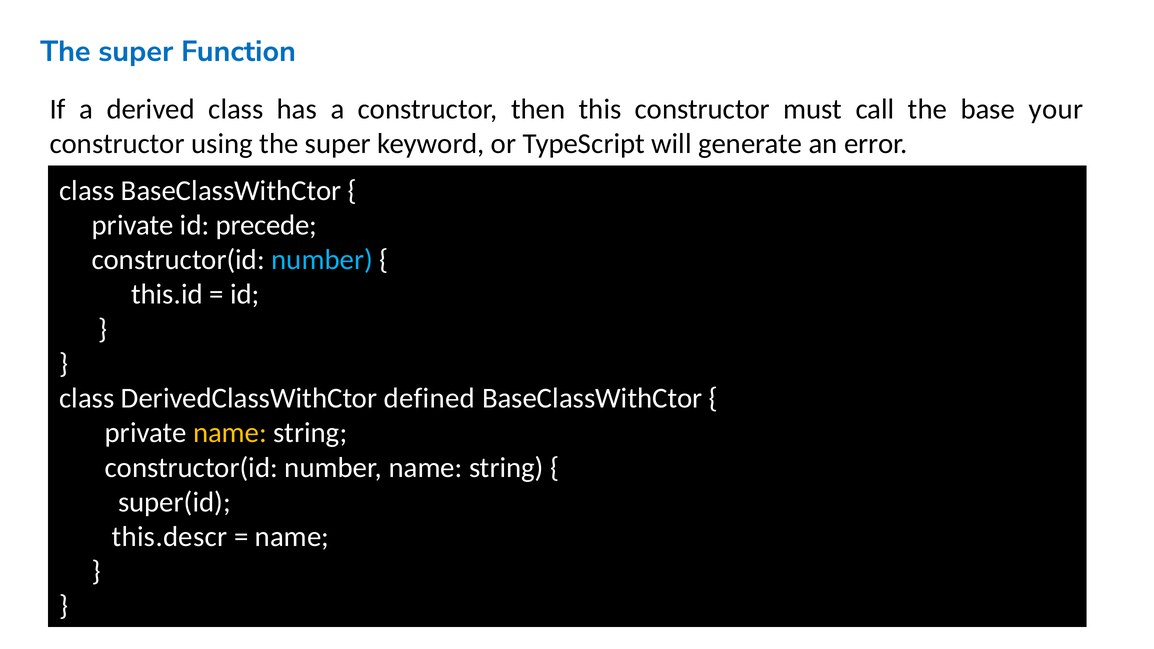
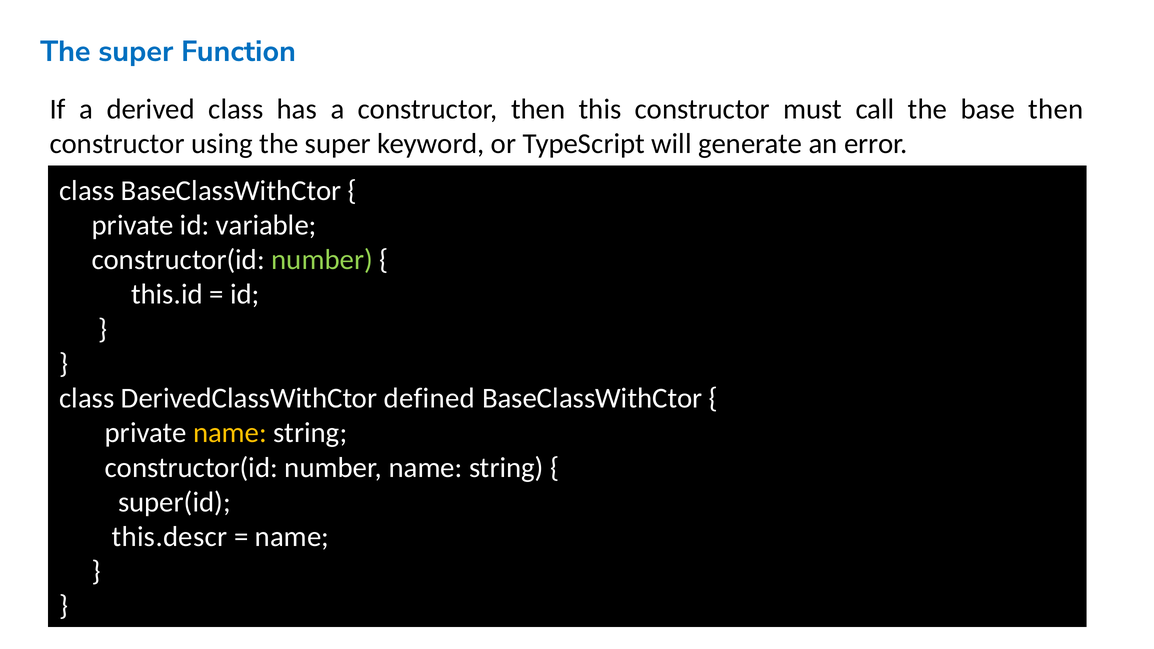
base your: your -> then
precede: precede -> variable
number at (322, 260) colour: light blue -> light green
